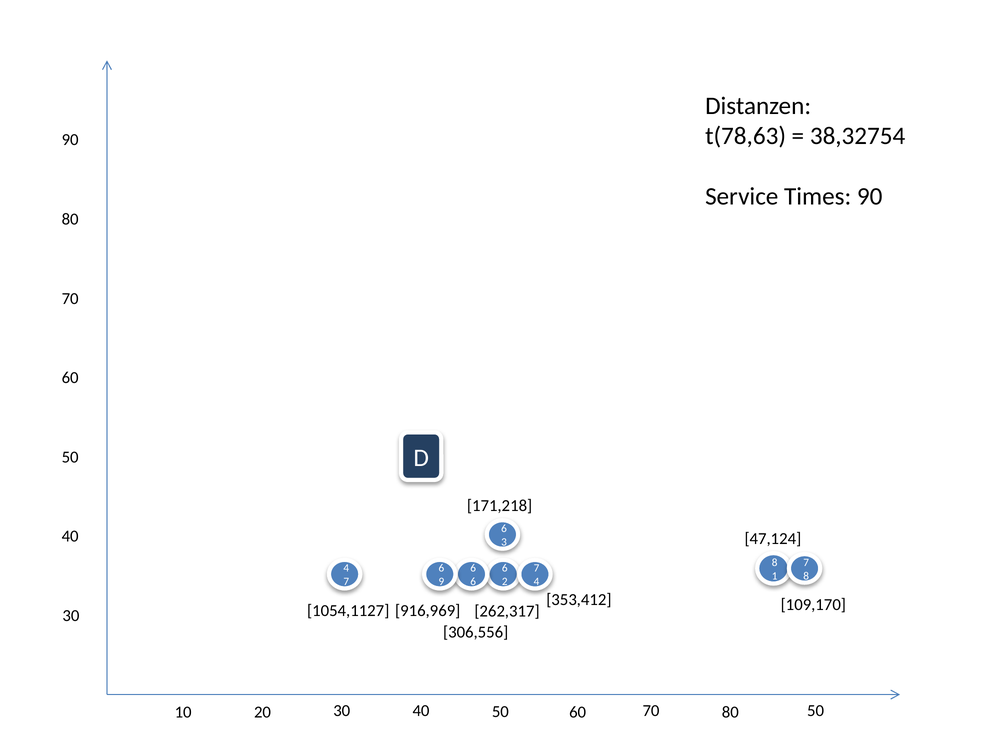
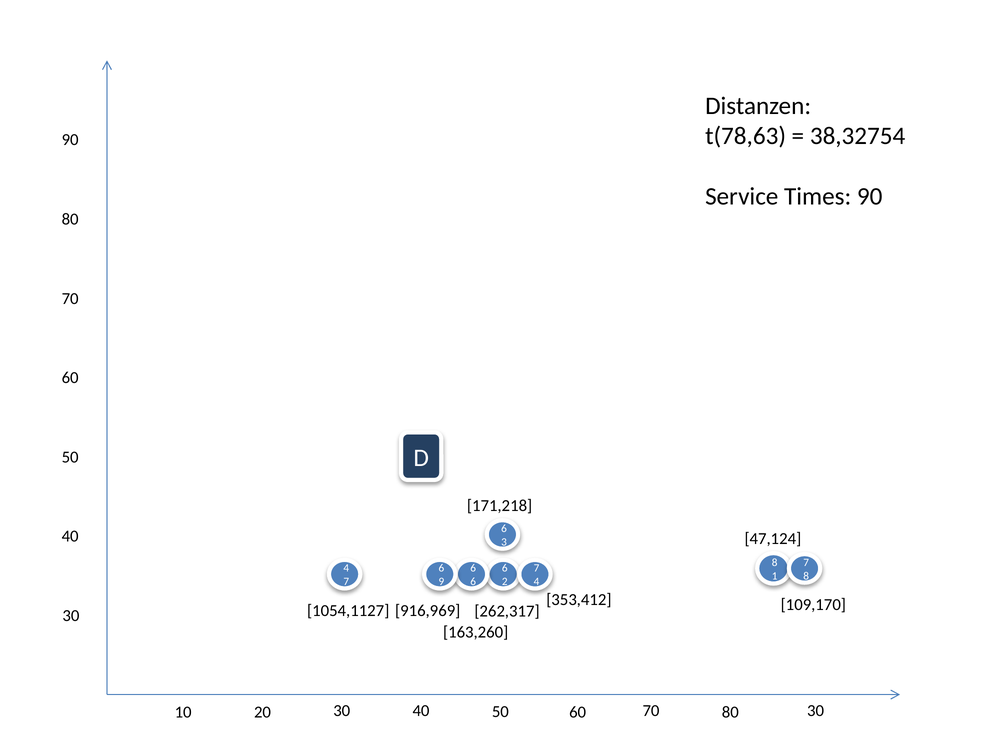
306,556: 306,556 -> 163,260
80 50: 50 -> 30
